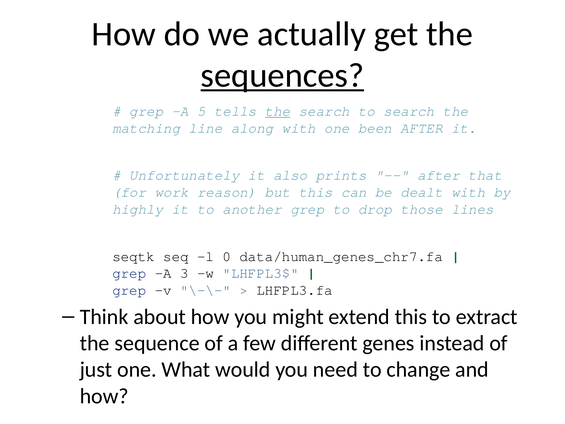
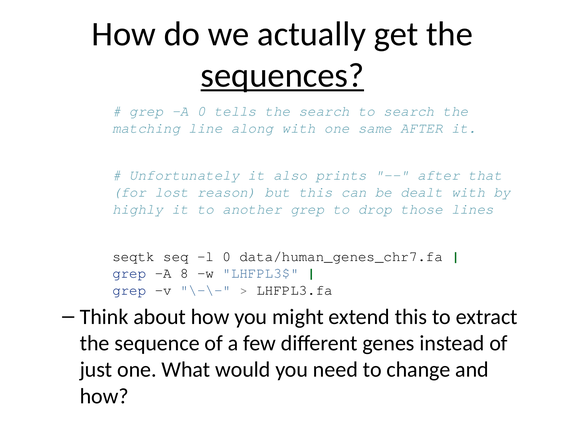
A 5: 5 -> 0
the at (278, 111) underline: present -> none
been: been -> same
work: work -> lost
3: 3 -> 8
